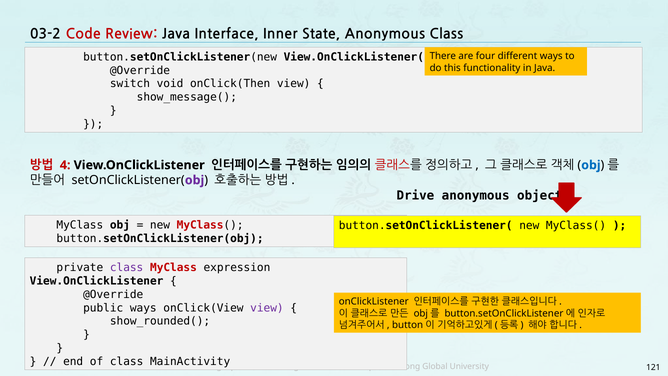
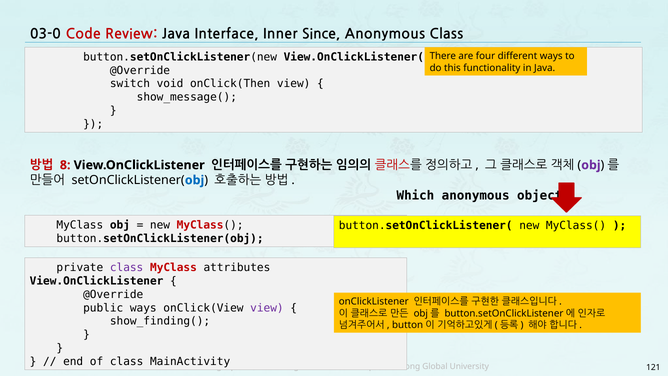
03-2: 03-2 -> 03-0
State: State -> Since
4: 4 -> 8
obj at (591, 165) colour: blue -> purple
obj at (195, 180) colour: purple -> blue
Drive: Drive -> Which
expression: expression -> attributes
show_rounded(: show_rounded( -> show_finding(
